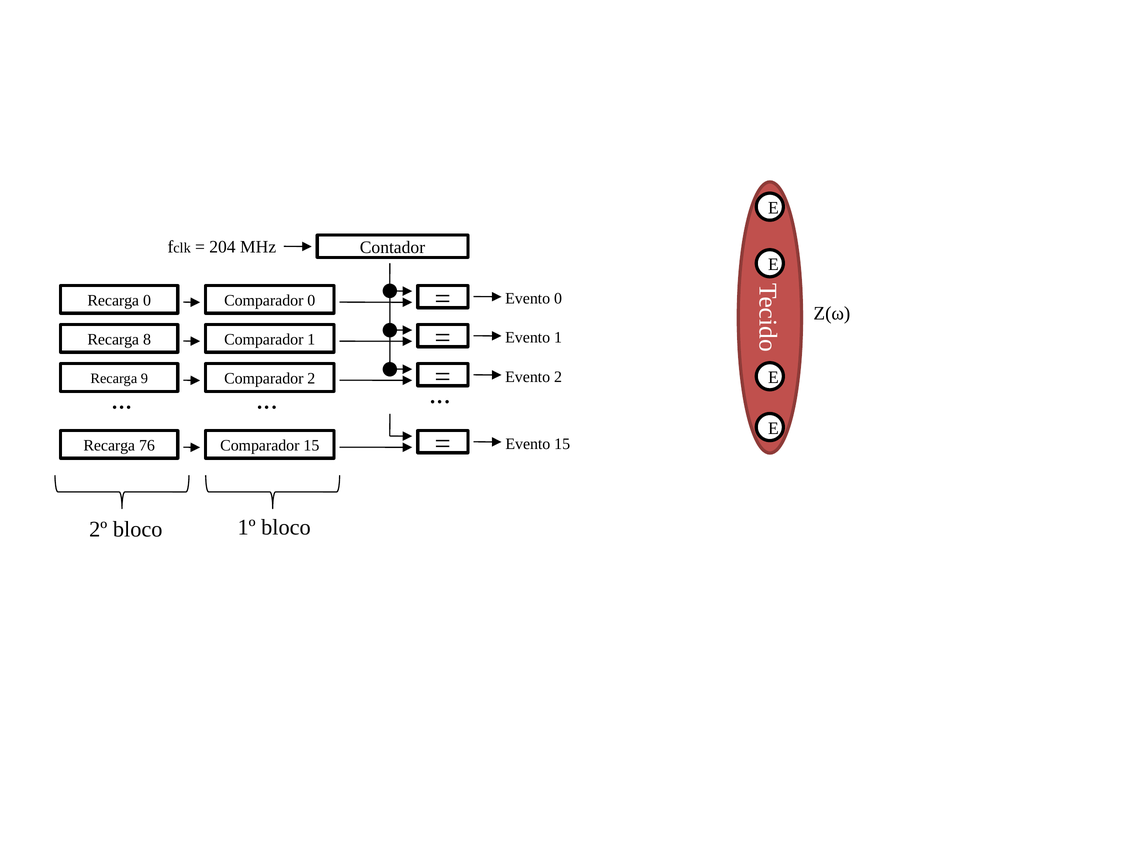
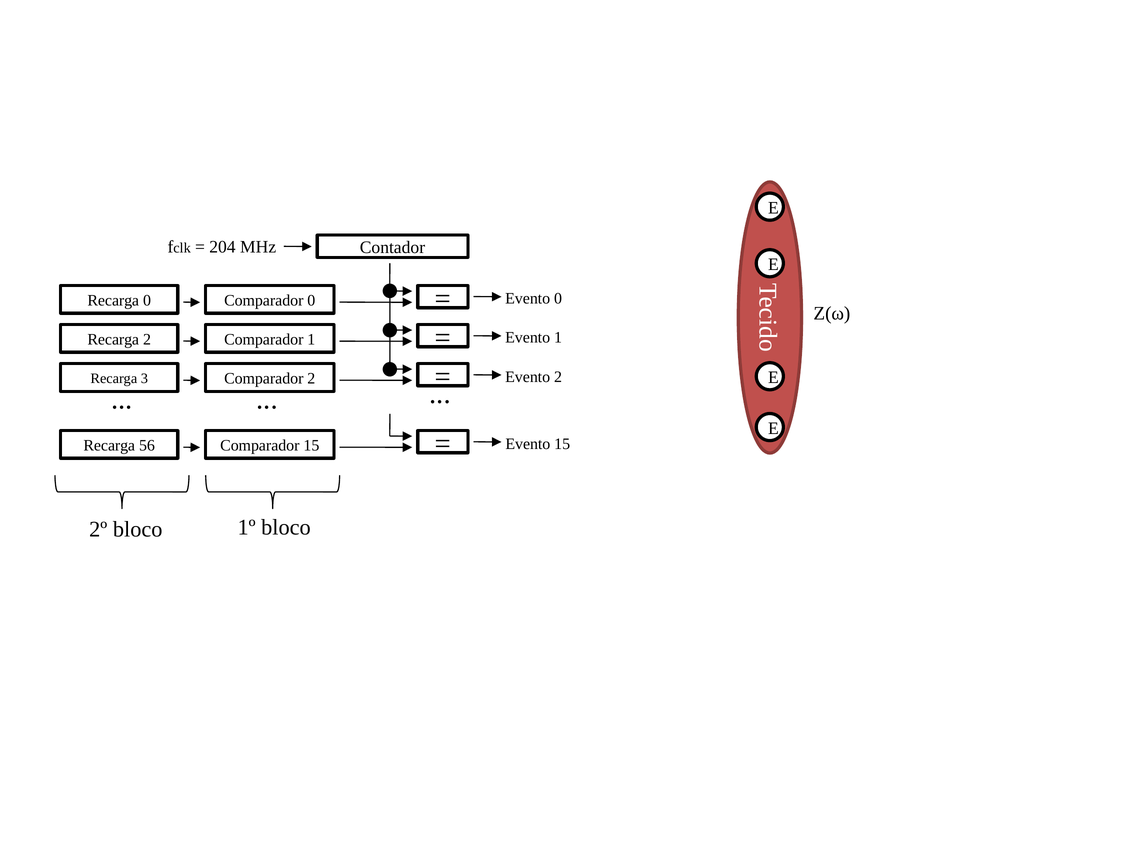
Recarga 8: 8 -> 2
9: 9 -> 3
76: 76 -> 56
